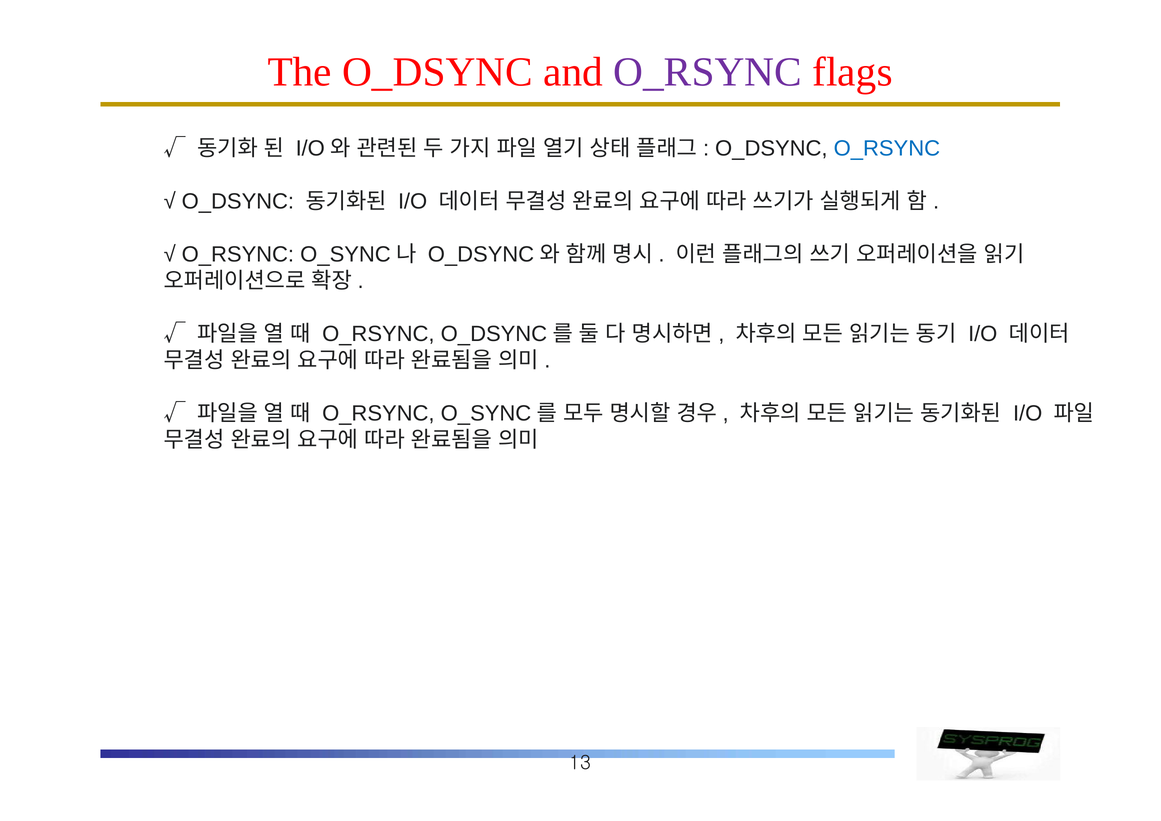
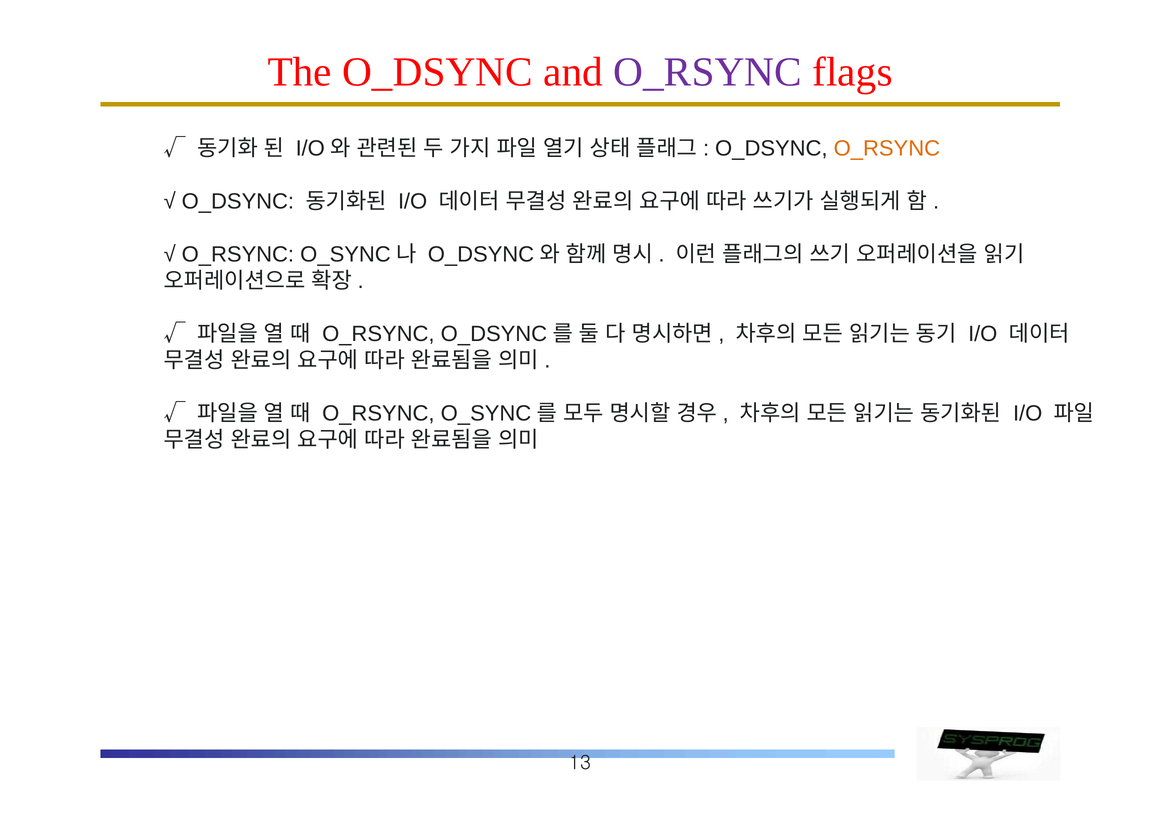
O_RSYNC at (887, 149) colour: blue -> orange
